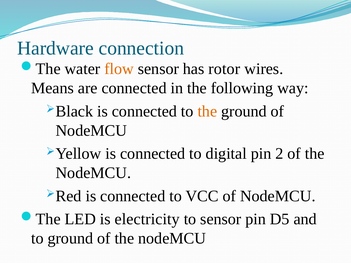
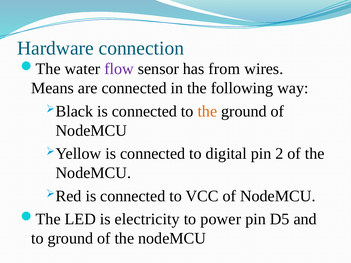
flow colour: orange -> purple
rotor: rotor -> from
to sensor: sensor -> power
